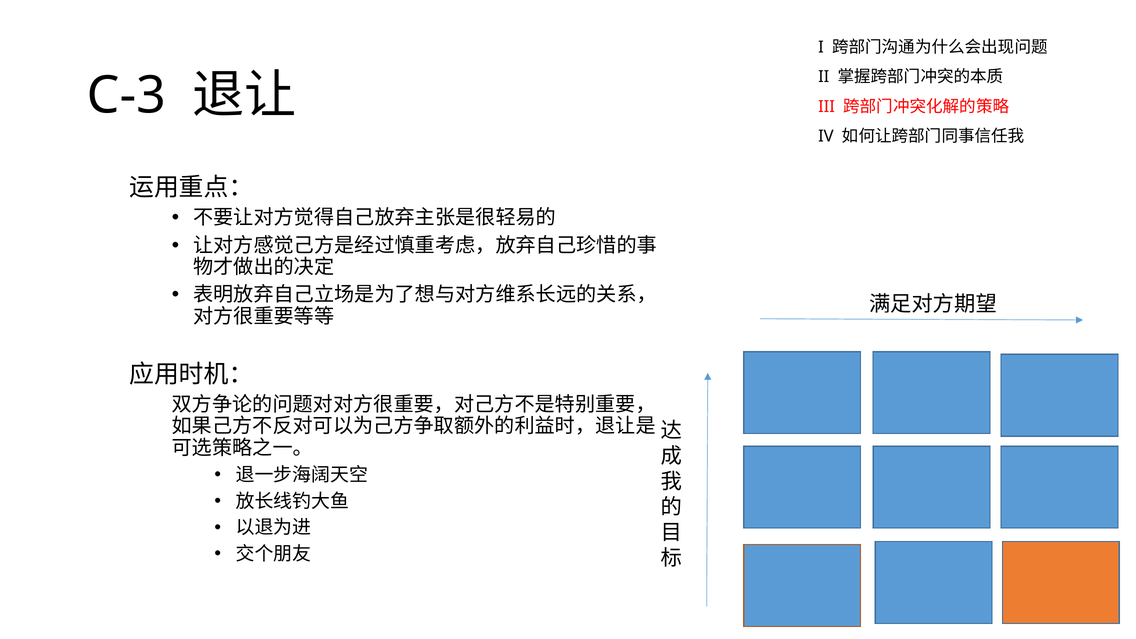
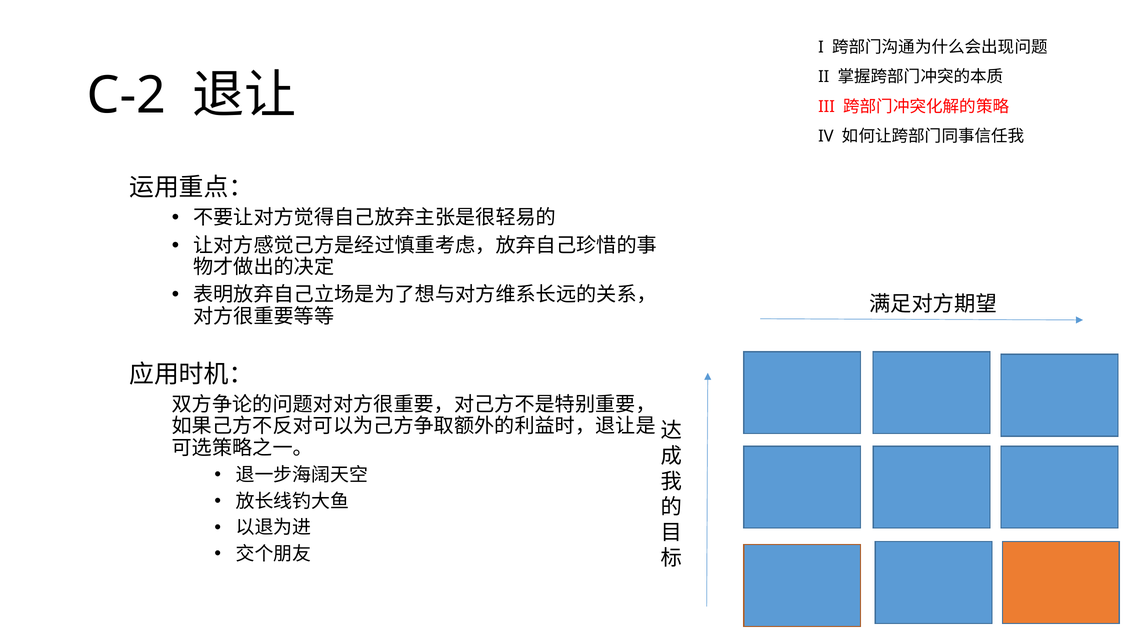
C-3: C-3 -> C-2
